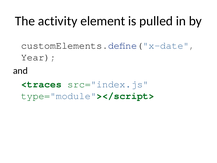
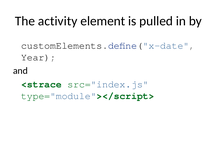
<traces: <traces -> <strace
